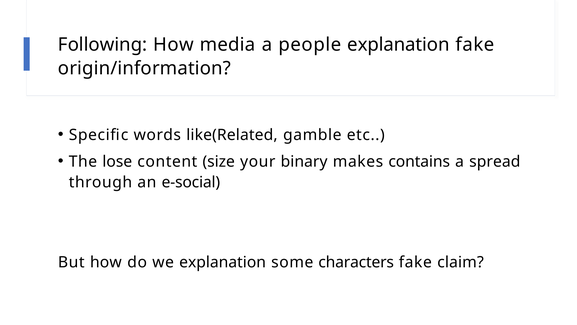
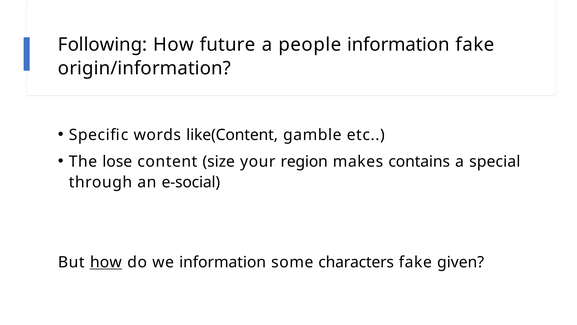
media: media -> future
people explanation: explanation -> information
like(Related: like(Related -> like(Content
binary: binary -> region
spread: spread -> special
how at (106, 262) underline: none -> present
we explanation: explanation -> information
claim: claim -> given
